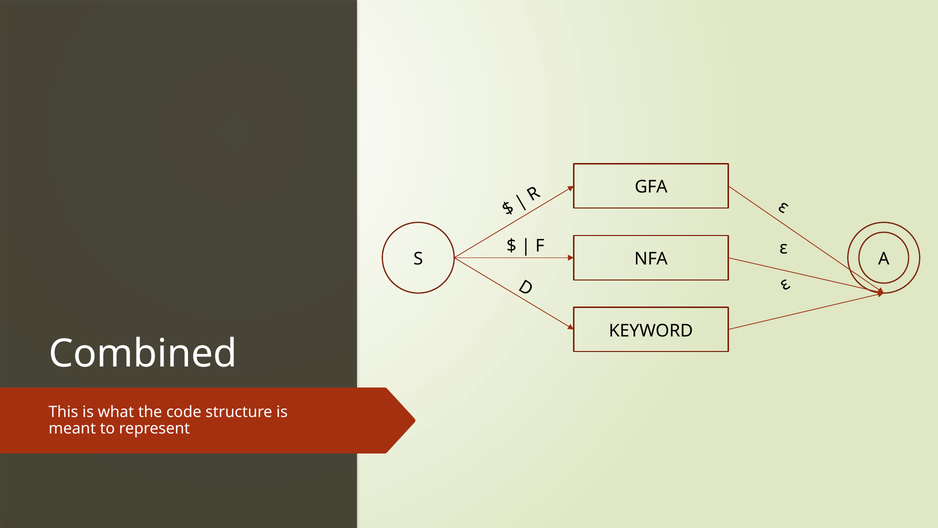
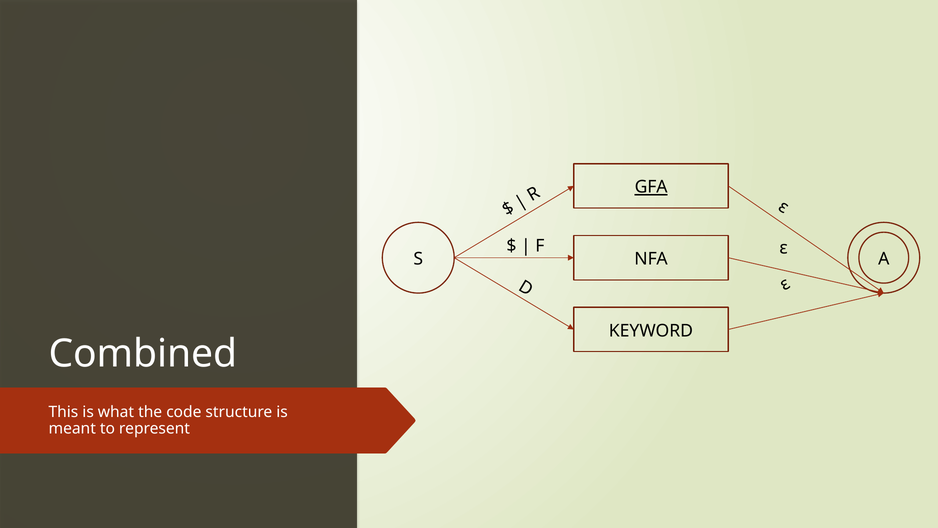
GFA underline: none -> present
